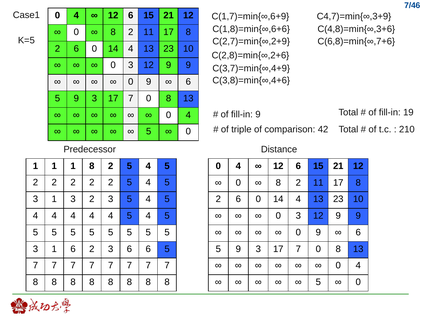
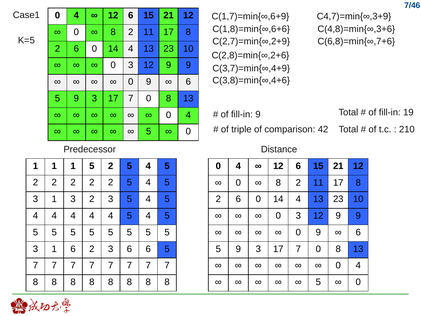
1 8: 8 -> 5
